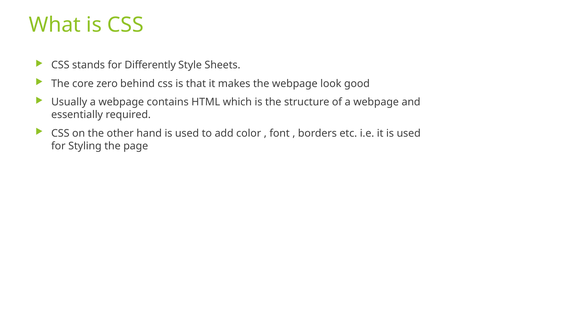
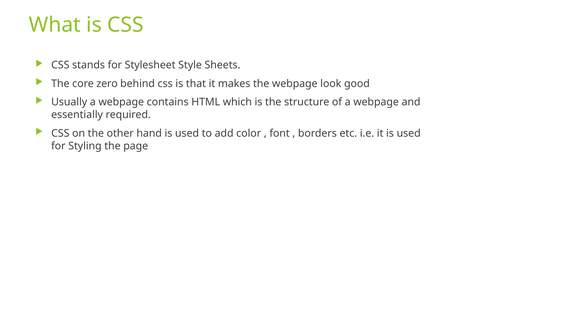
Differently: Differently -> Stylesheet
